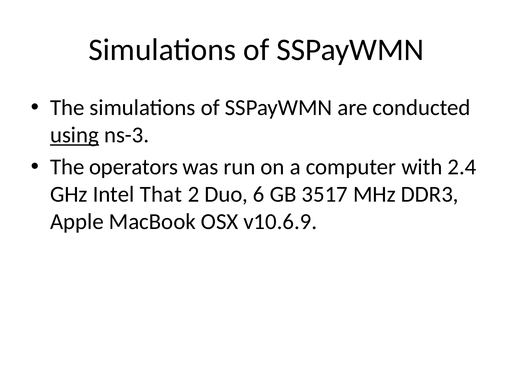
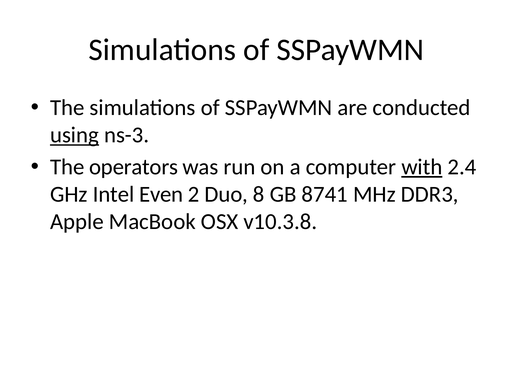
with underline: none -> present
That: That -> Even
6: 6 -> 8
3517: 3517 -> 8741
v10.6.9: v10.6.9 -> v10.3.8
